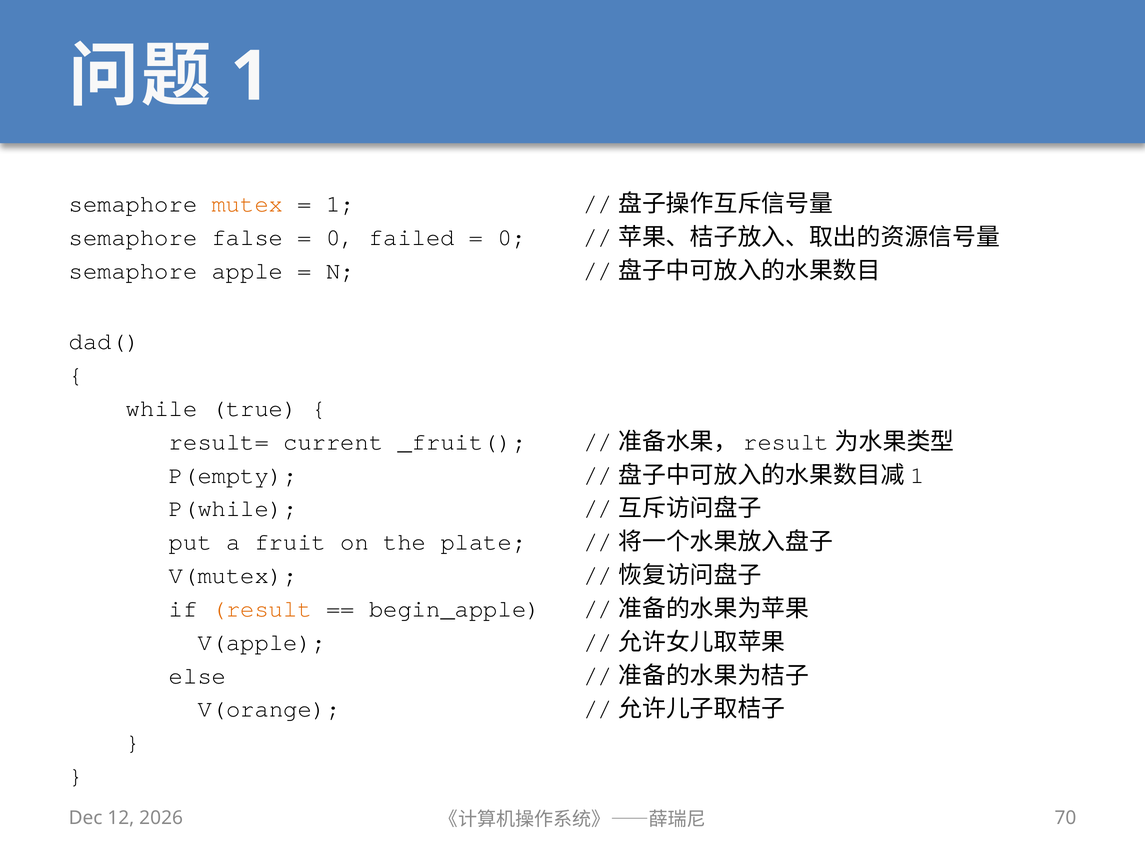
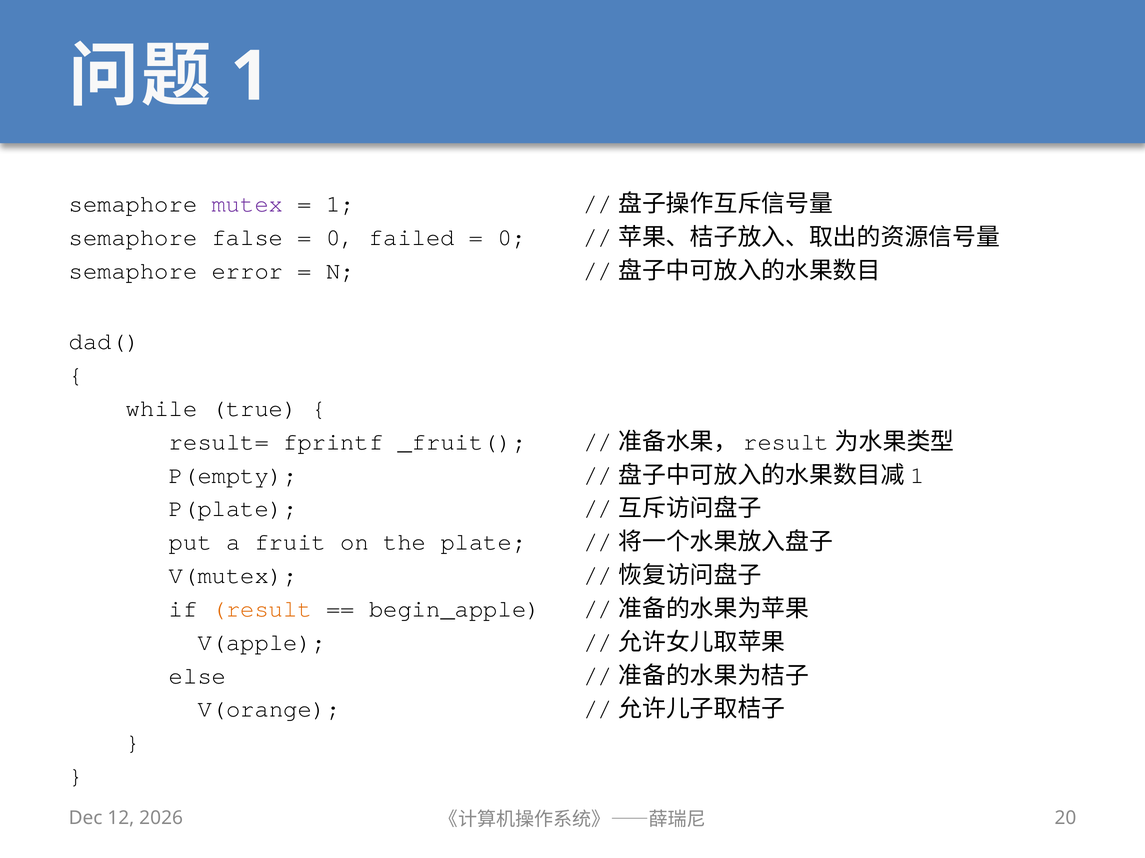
mutex colour: orange -> purple
apple: apple -> error
current: current -> fprintf
P(while: P(while -> P(plate
70: 70 -> 20
